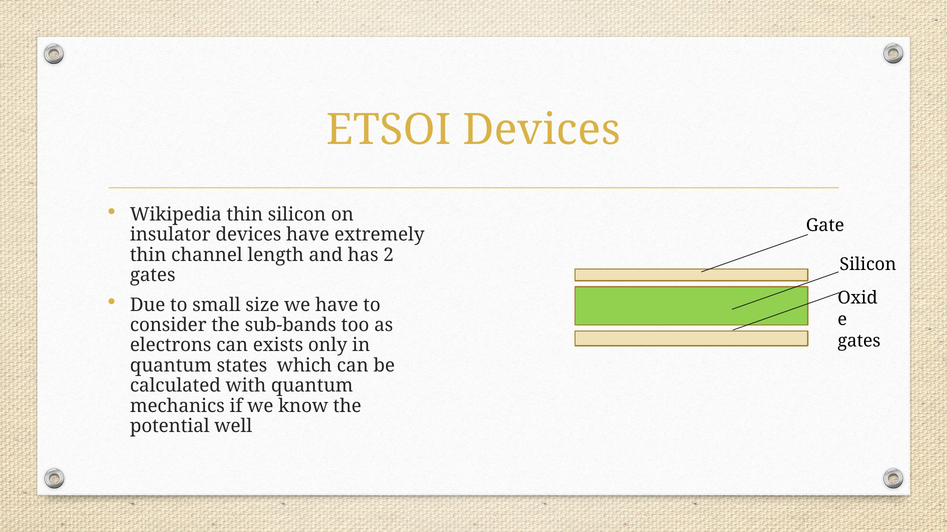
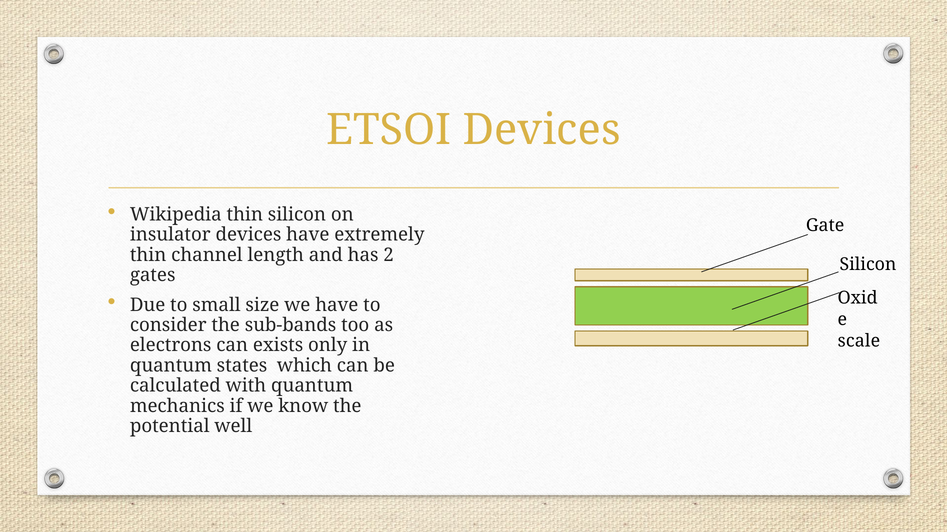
gates at (859, 341): gates -> scale
